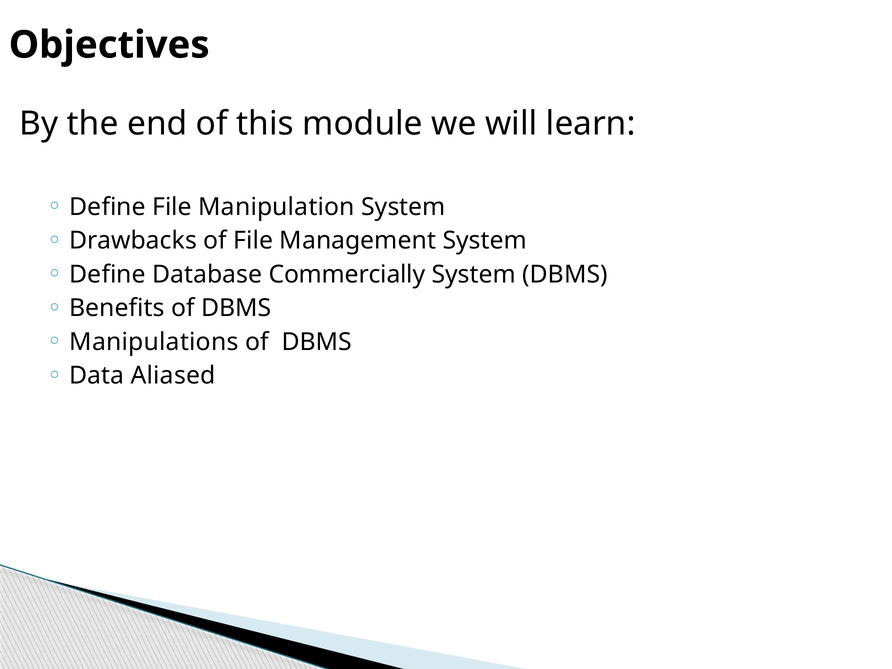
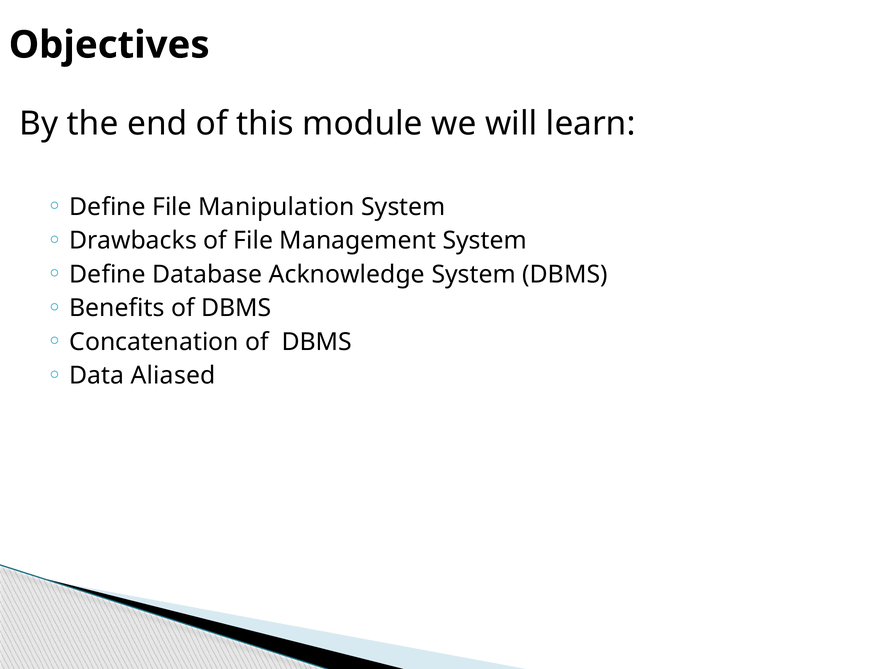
Commercially: Commercially -> Acknowledge
Manipulations: Manipulations -> Concatenation
